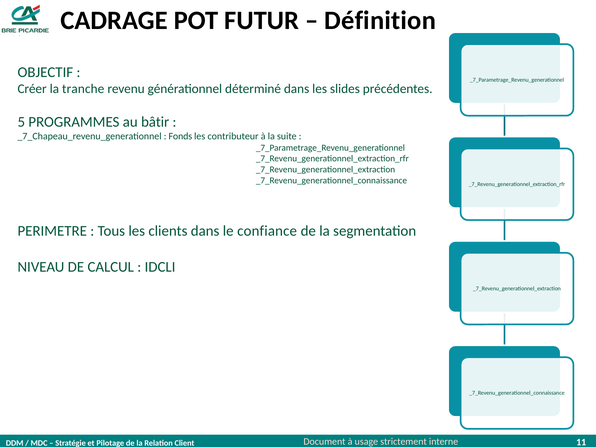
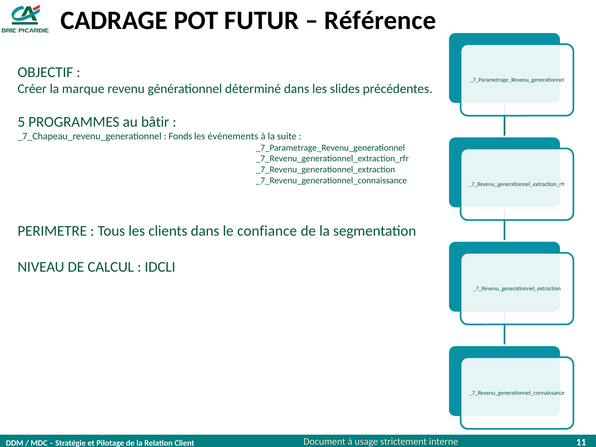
Définition: Définition -> Référence
tranche: tranche -> marque
contributeur: contributeur -> événements
